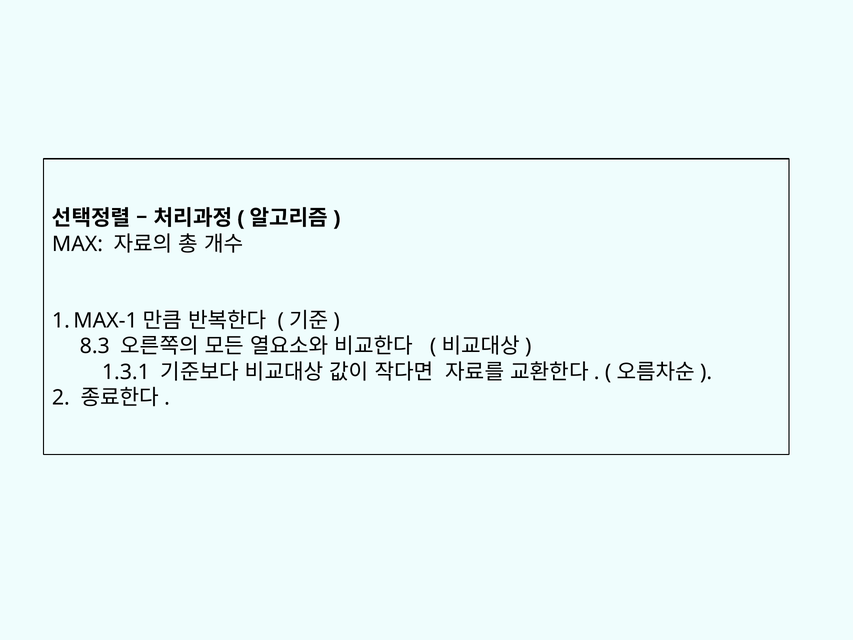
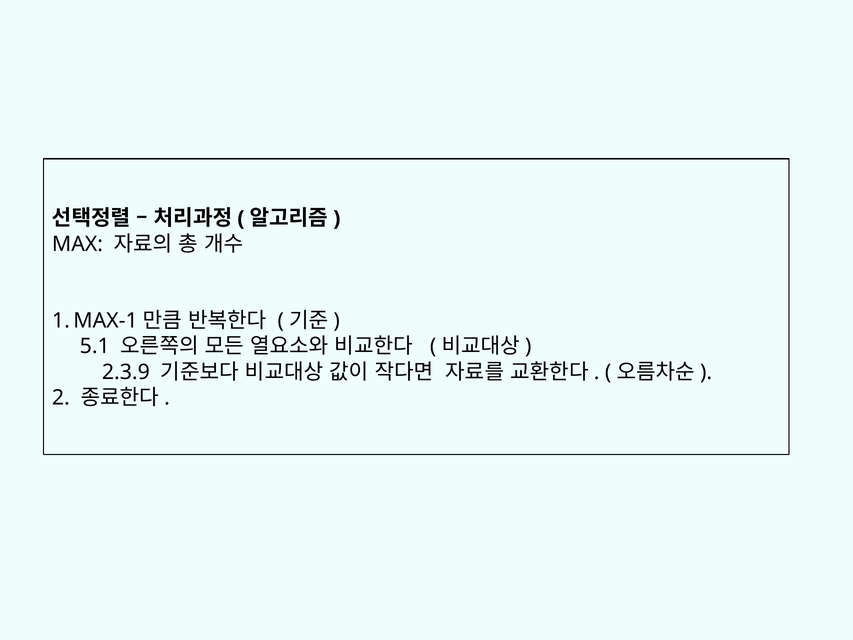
8.3: 8.3 -> 5.1
1.3.1: 1.3.1 -> 2.3.9
